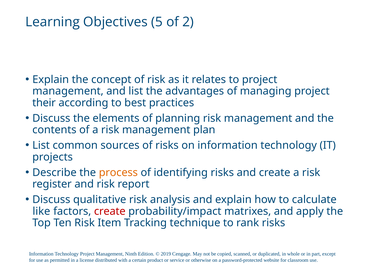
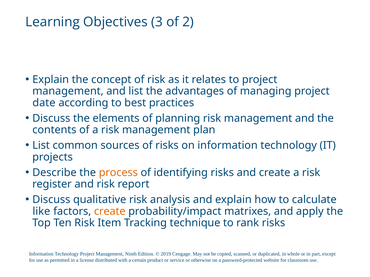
5: 5 -> 3
their: their -> date
create at (110, 212) colour: red -> orange
